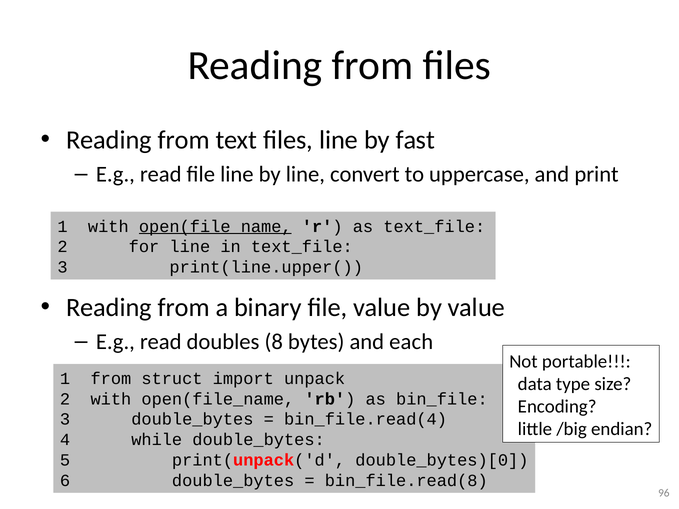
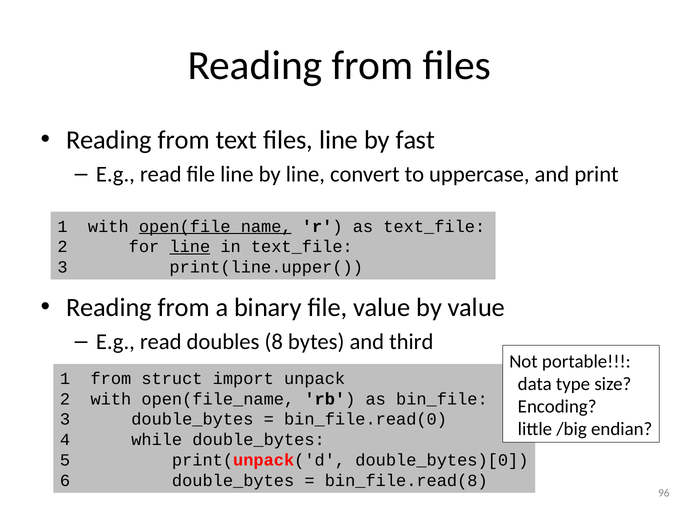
line at (190, 247) underline: none -> present
each: each -> third
bin_file.read(4: bin_file.read(4 -> bin_file.read(0
